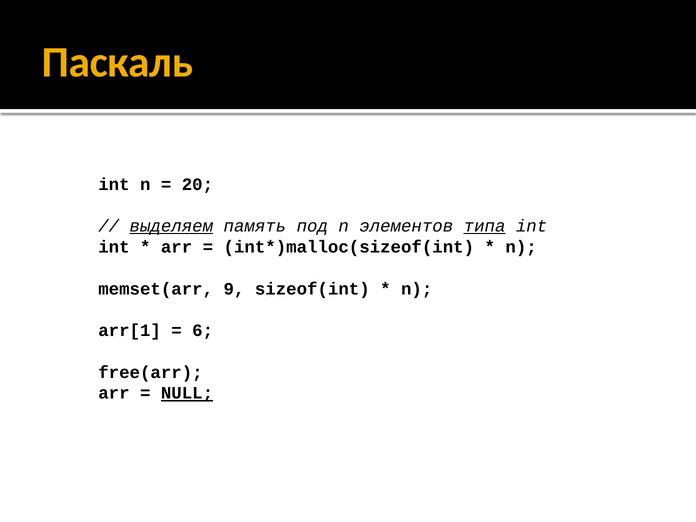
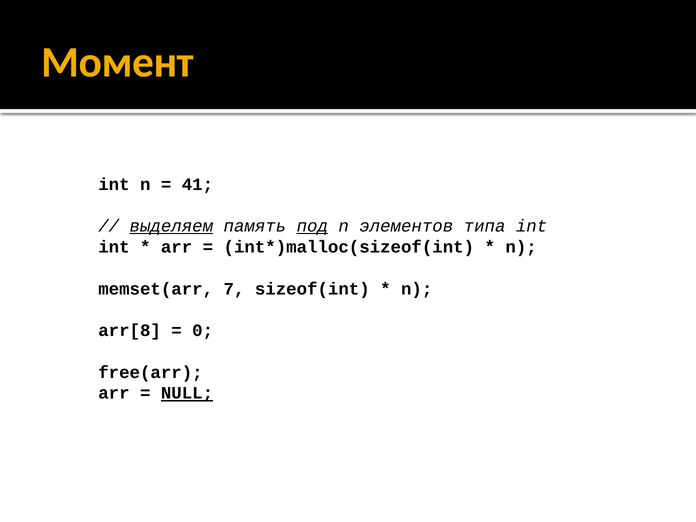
Паскаль: Паскаль -> Момент
20: 20 -> 41
под underline: none -> present
типа underline: present -> none
9: 9 -> 7
arr[1: arr[1 -> arr[8
6: 6 -> 0
